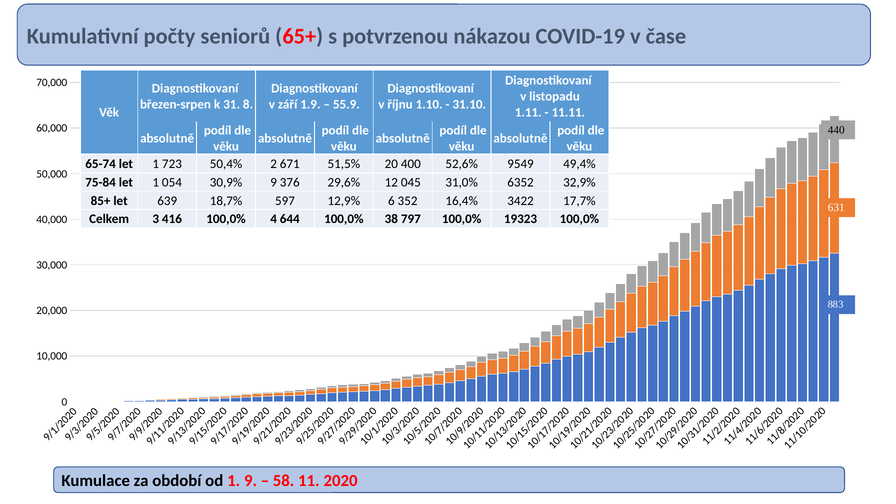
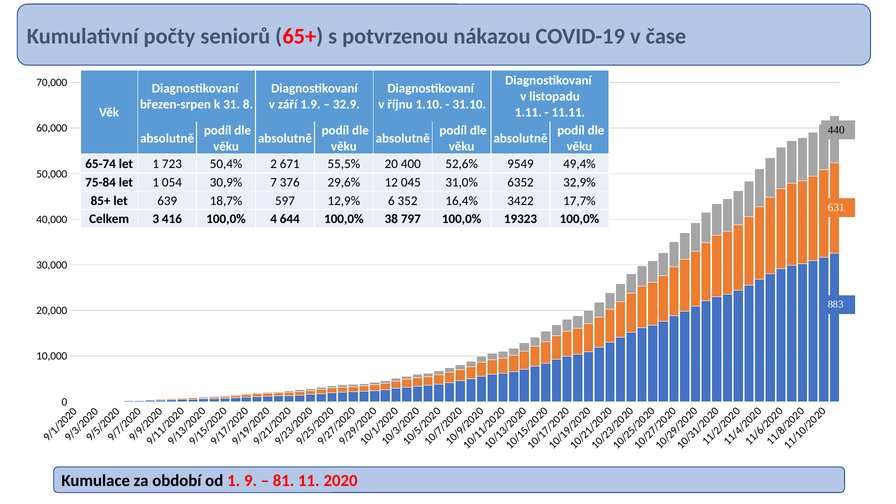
55.9: 55.9 -> 32.9
51,5%: 51,5% -> 55,5%
30,9% 9: 9 -> 7
58: 58 -> 81
